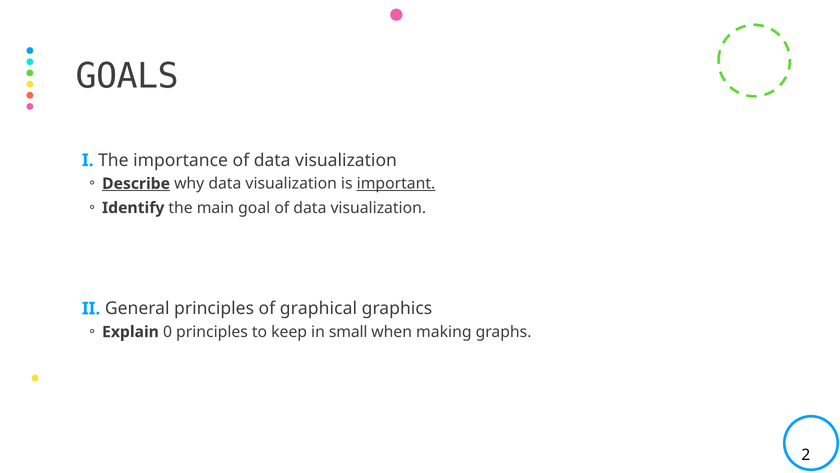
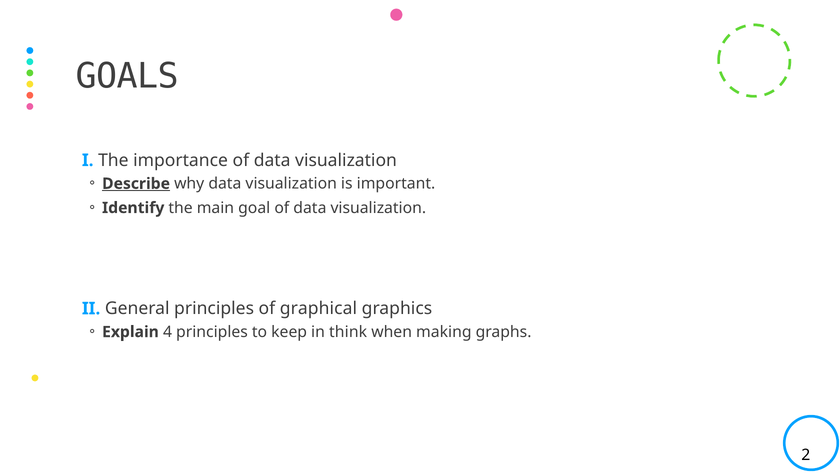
important underline: present -> none
0: 0 -> 4
small: small -> think
